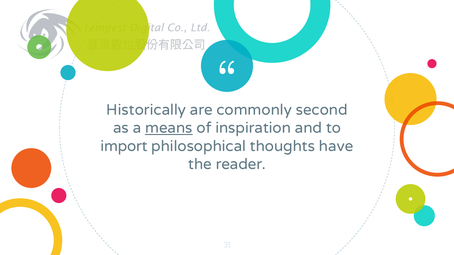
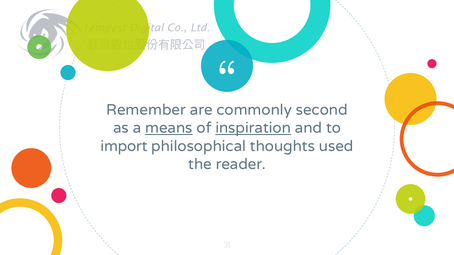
Historically: Historically -> Remember
inspiration underline: none -> present
have: have -> used
